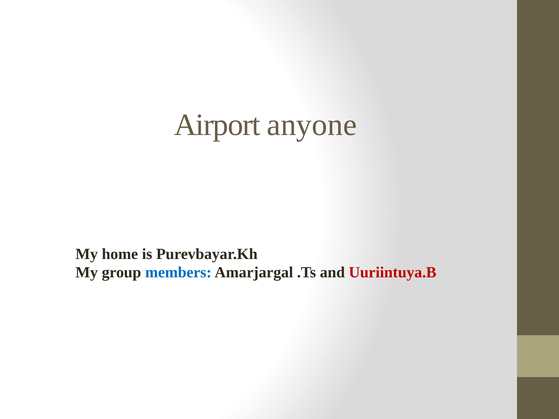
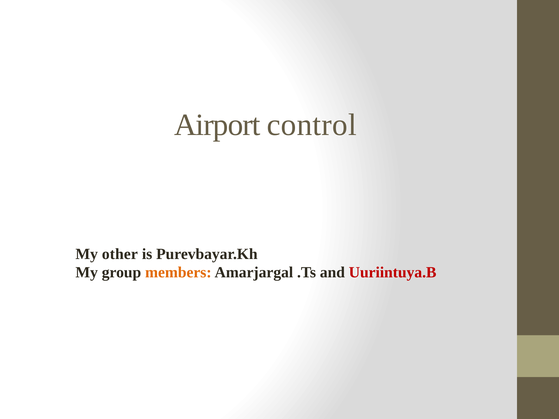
anyone: anyone -> control
home: home -> other
members colour: blue -> orange
